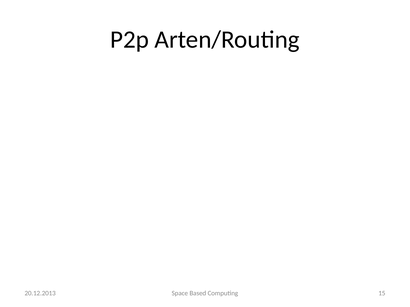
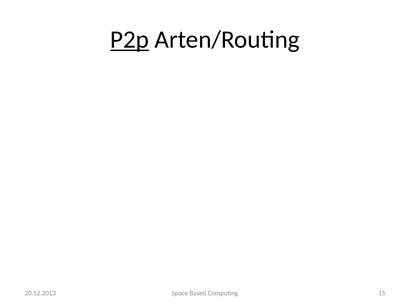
P2p underline: none -> present
